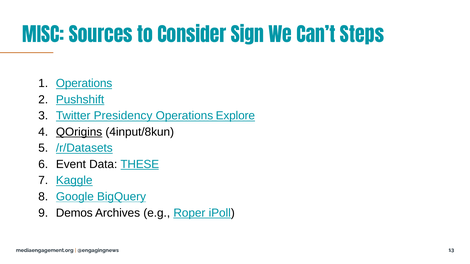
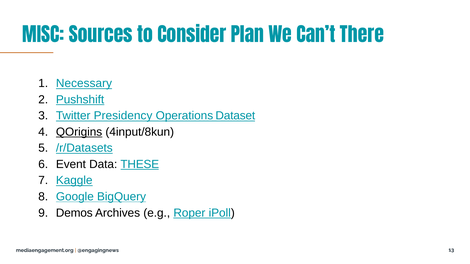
Sign: Sign -> Plan
Steps: Steps -> There
Operations at (84, 83): Operations -> Necessary
Explore: Explore -> Dataset
